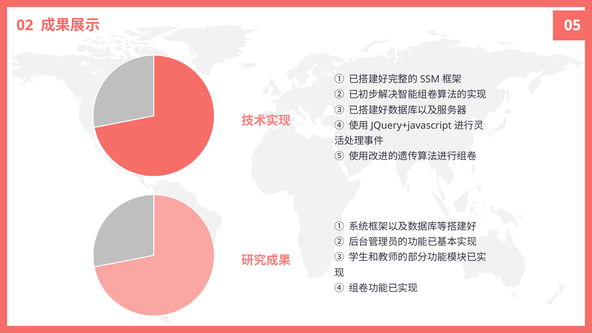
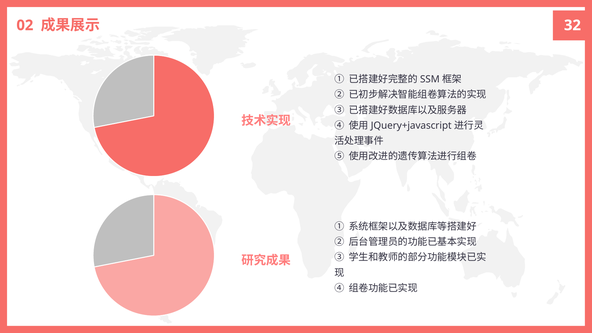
05: 05 -> 32
